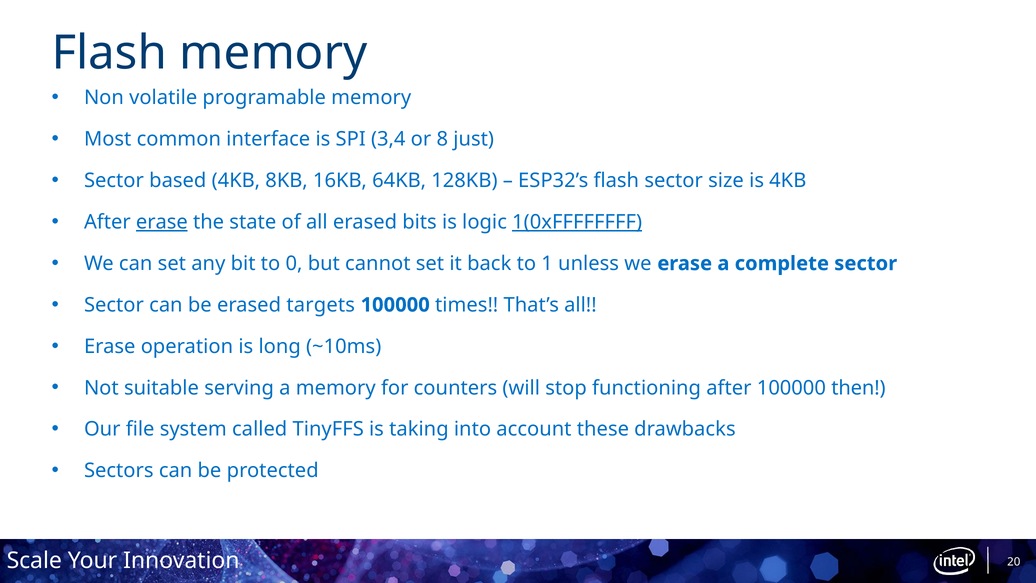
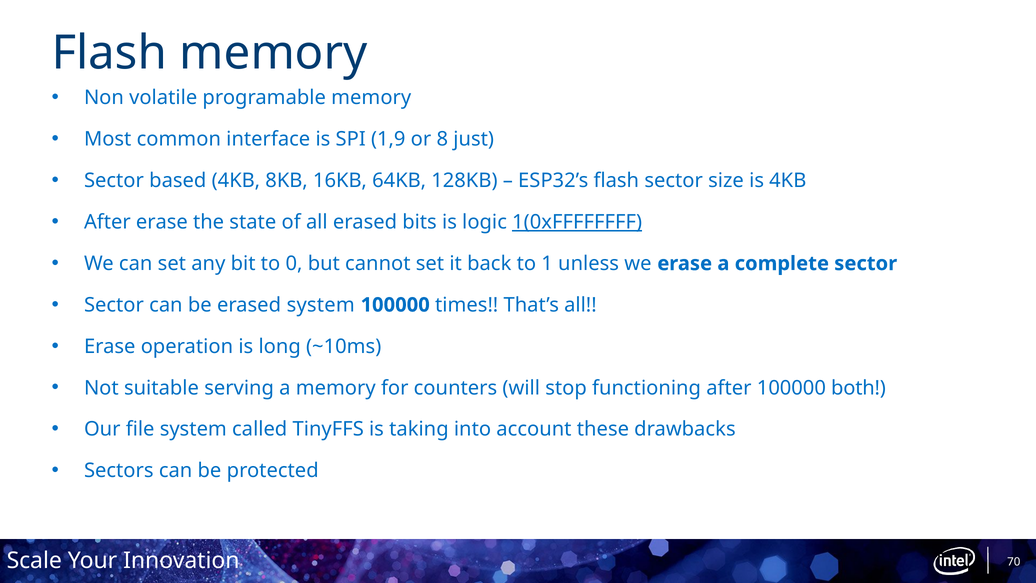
3,4: 3,4 -> 1,9
erase at (162, 222) underline: present -> none
erased targets: targets -> system
then: then -> both
20: 20 -> 70
